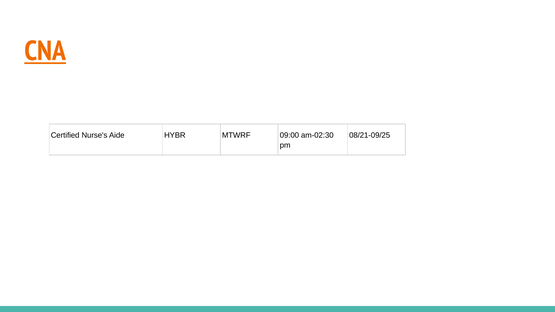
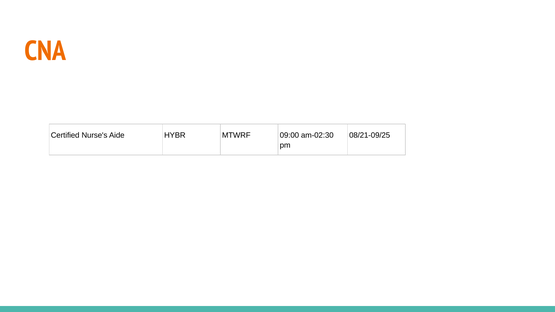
CNA underline: present -> none
